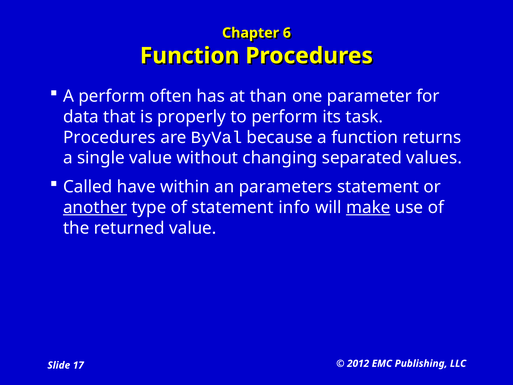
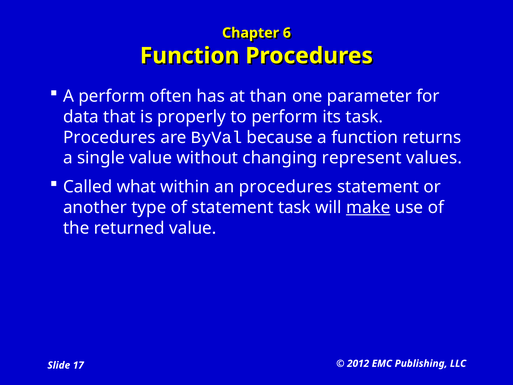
separated: separated -> represent
have: have -> what
an parameters: parameters -> procedures
another underline: present -> none
statement info: info -> task
